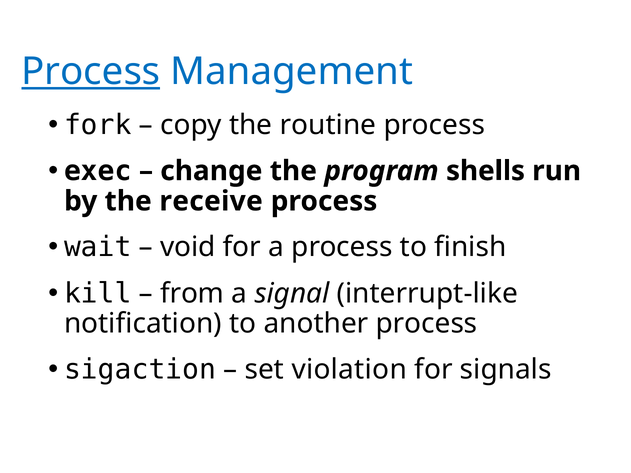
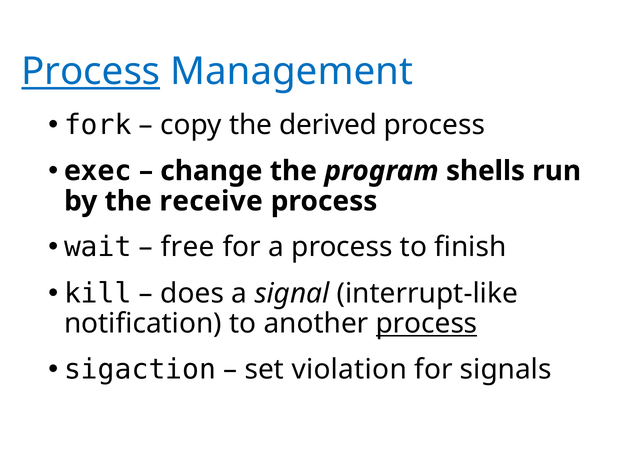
routine: routine -> derived
void: void -> free
from: from -> does
process at (427, 324) underline: none -> present
